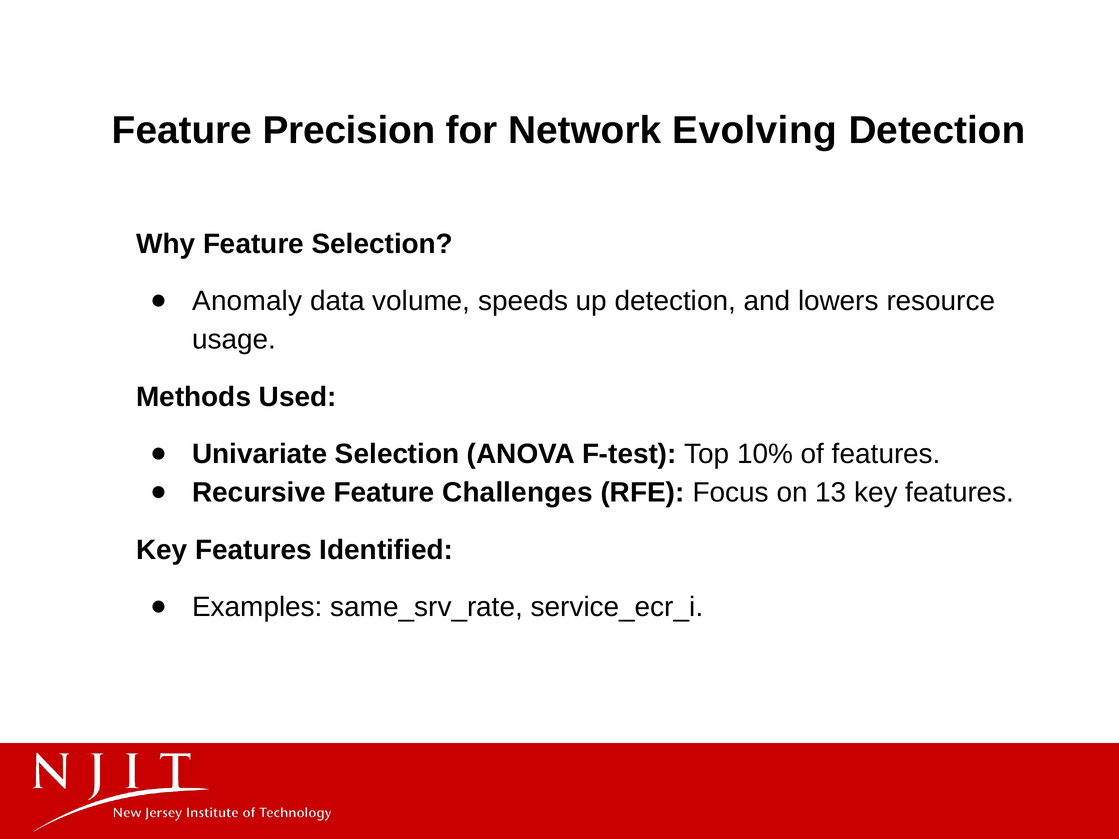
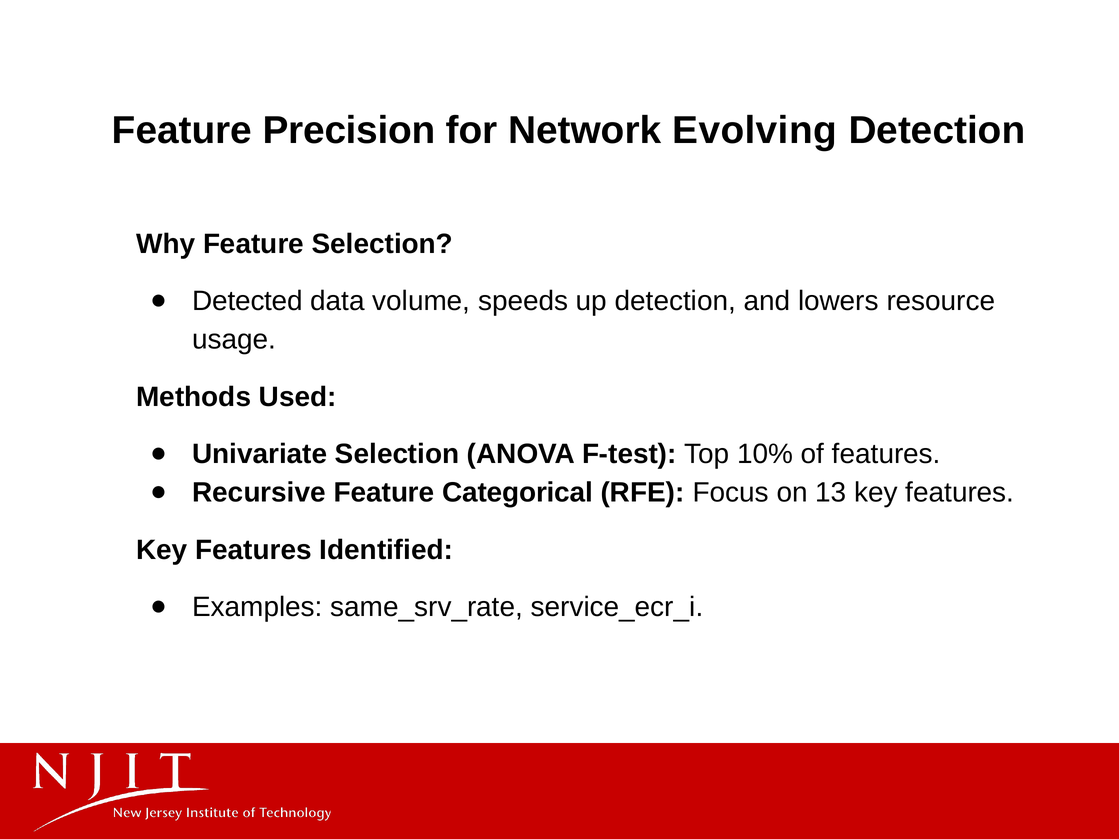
Anomaly: Anomaly -> Detected
Challenges: Challenges -> Categorical
